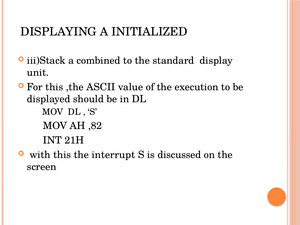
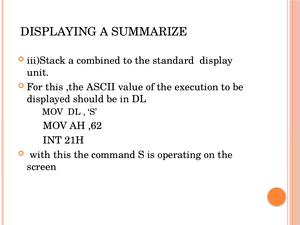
INITIALIZED: INITIALIZED -> SUMMARIZE
,82: ,82 -> ,62
interrupt: interrupt -> command
discussed: discussed -> operating
